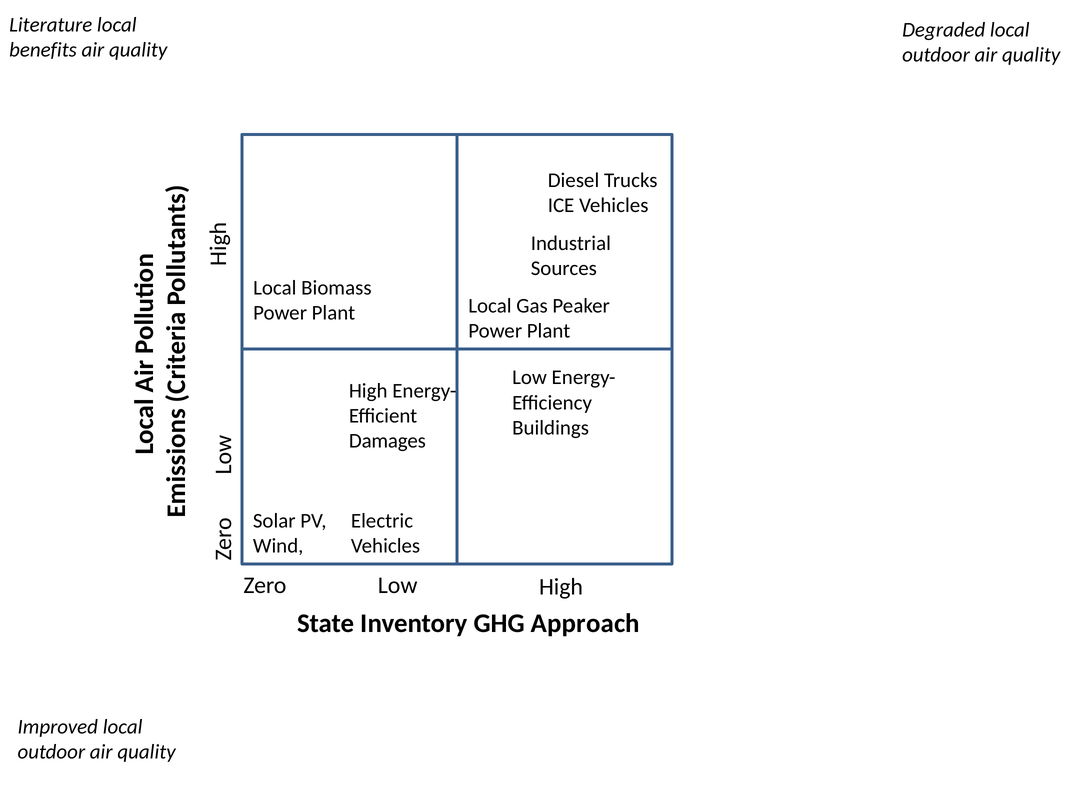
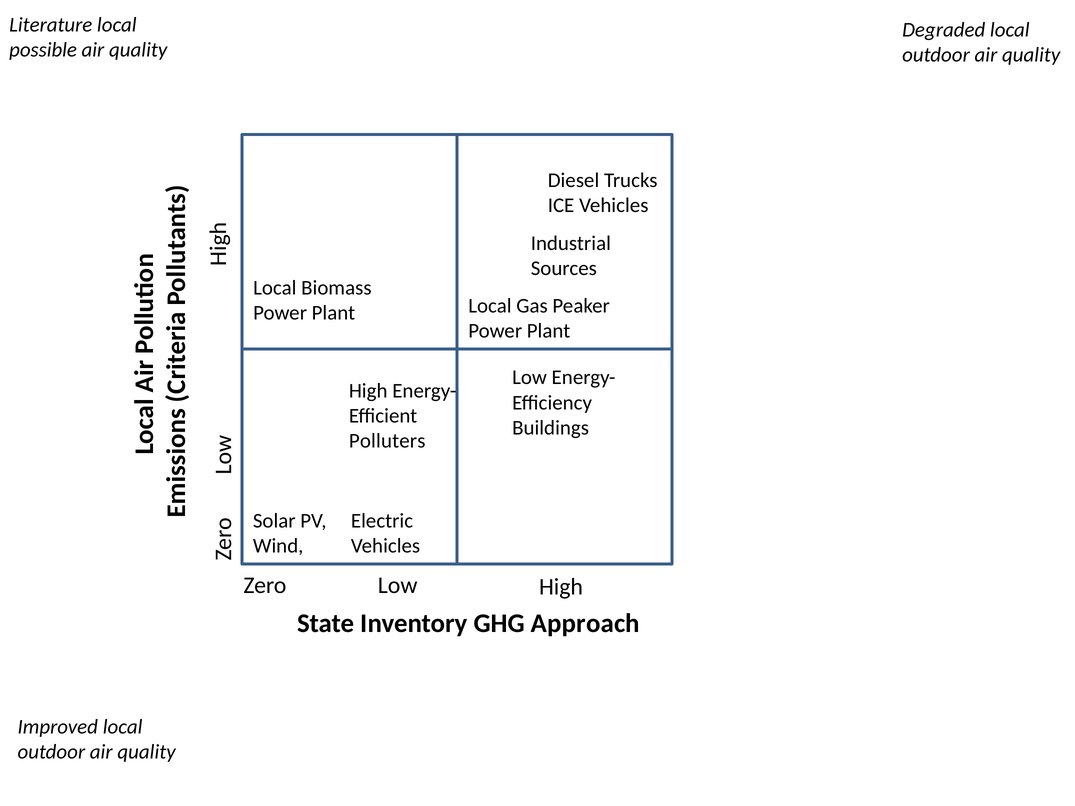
benefits: benefits -> possible
Damages: Damages -> Polluters
